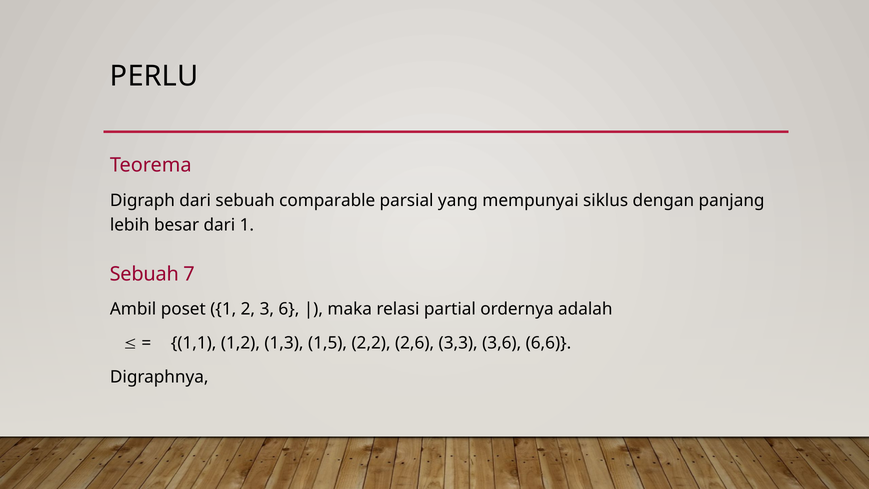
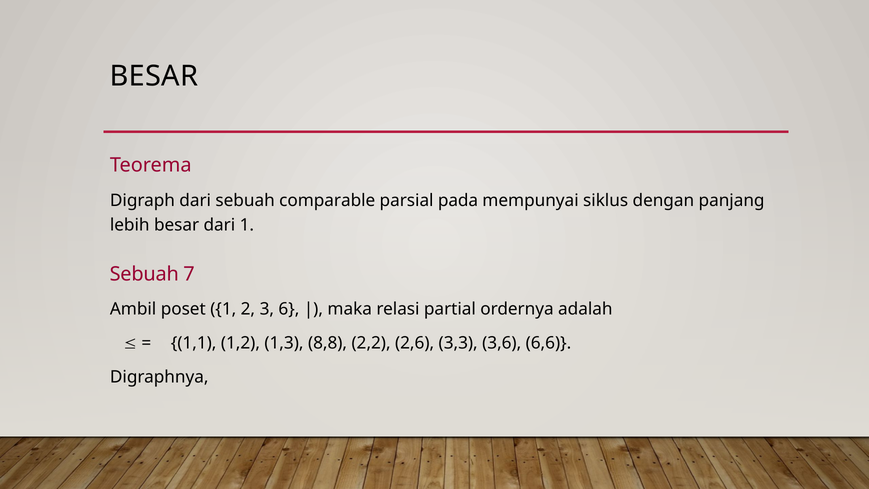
PERLU at (154, 76): PERLU -> BESAR
yang: yang -> pada
1,5: 1,5 -> 8,8
